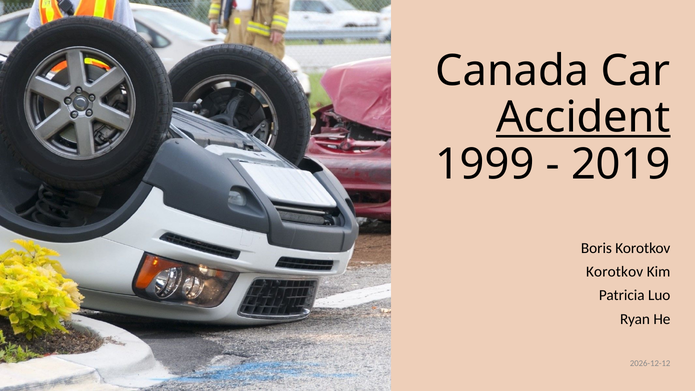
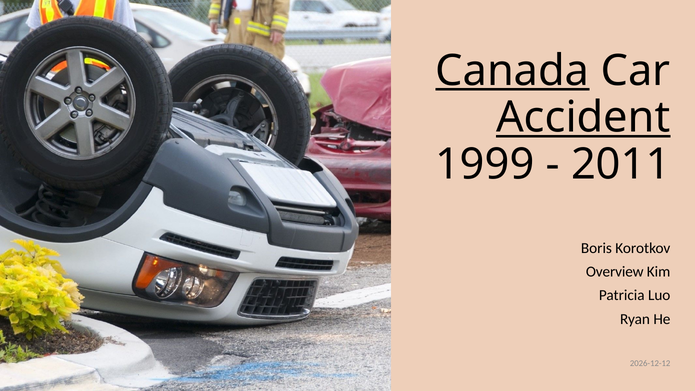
Canada underline: none -> present
2019: 2019 -> 2011
Korotkov at (615, 272): Korotkov -> Overview
